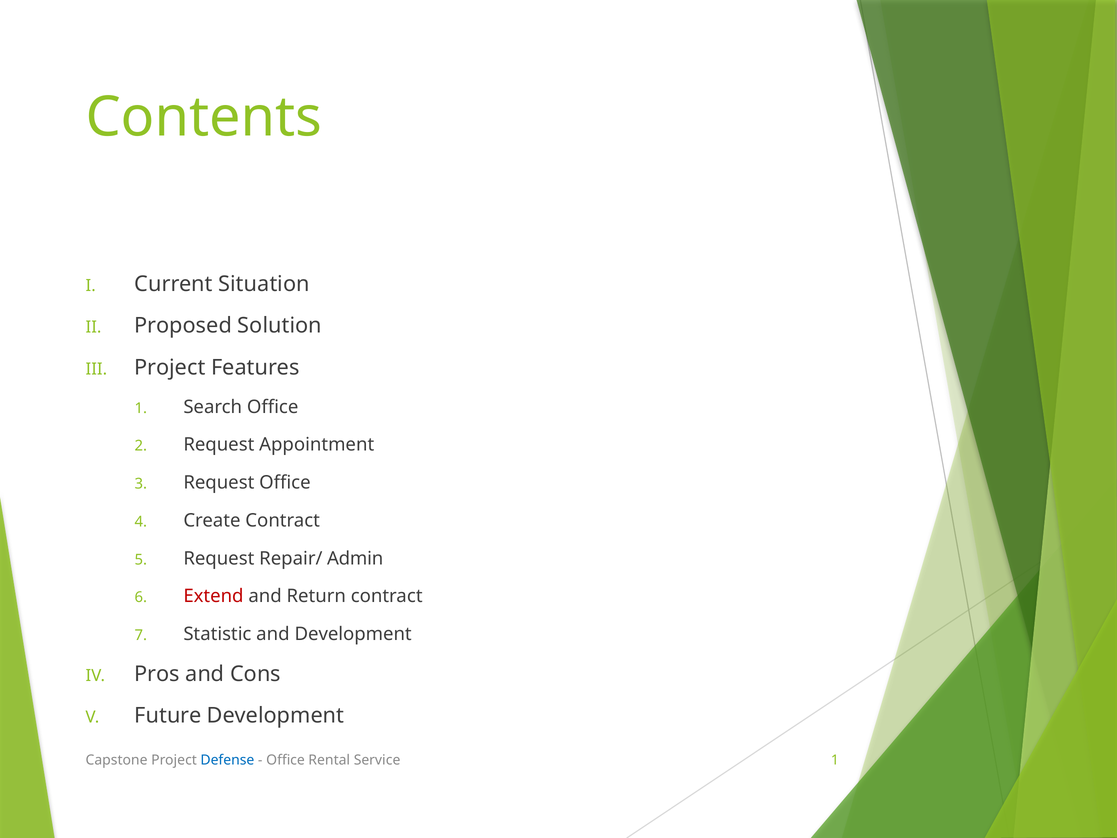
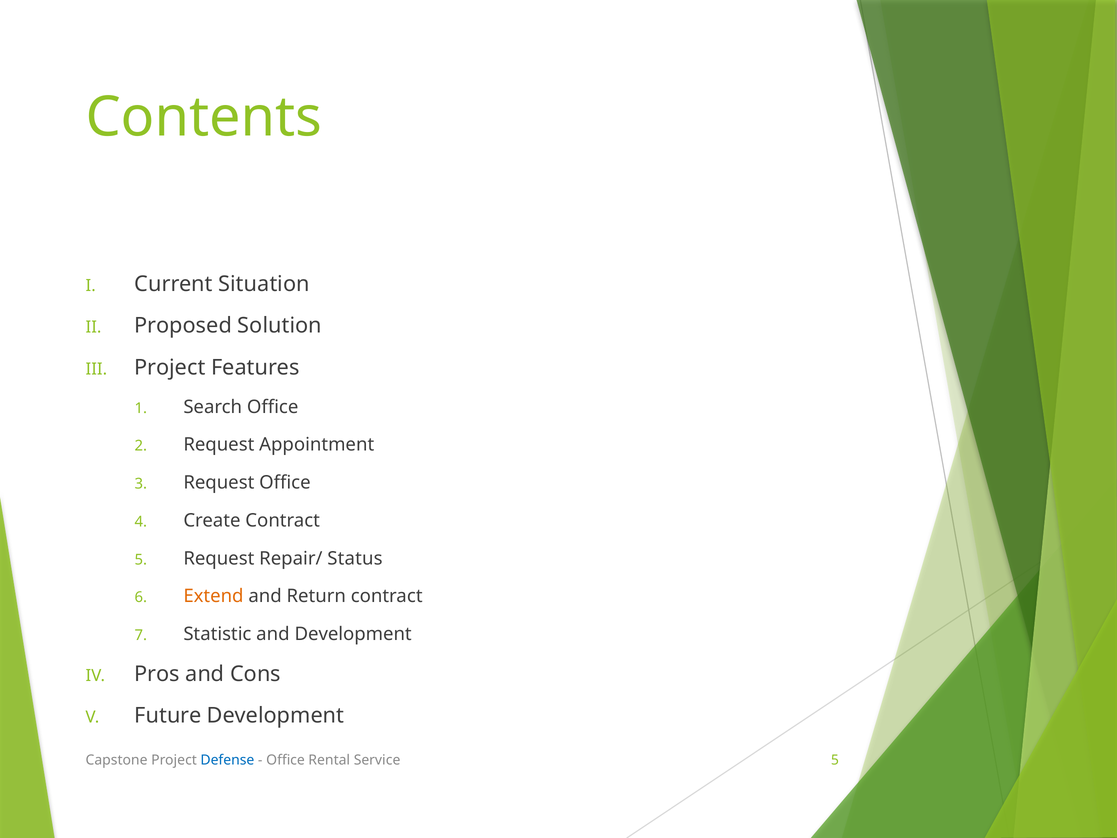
Admin: Admin -> Status
Extend colour: red -> orange
Service 1: 1 -> 5
